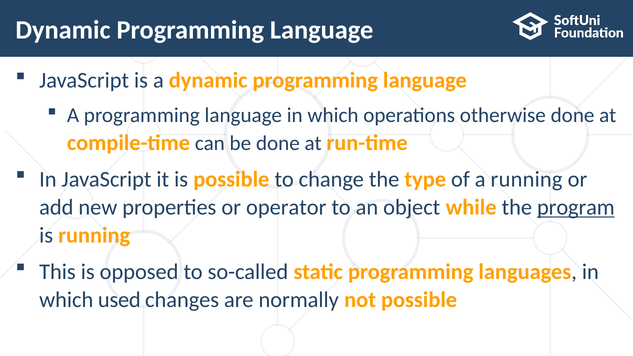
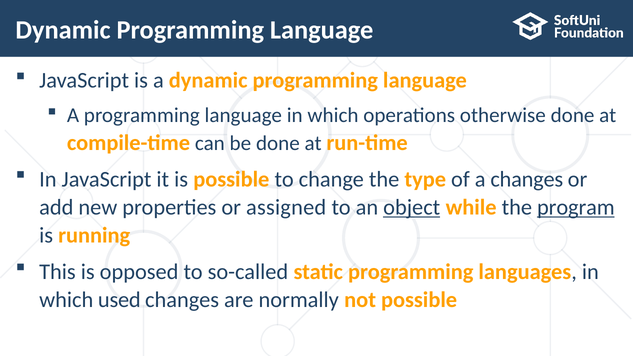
a running: running -> changes
operator: operator -> assigned
object underline: none -> present
